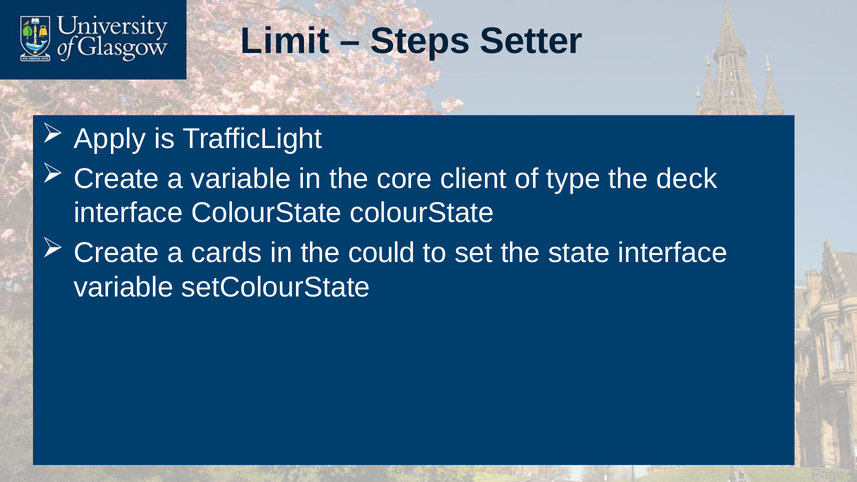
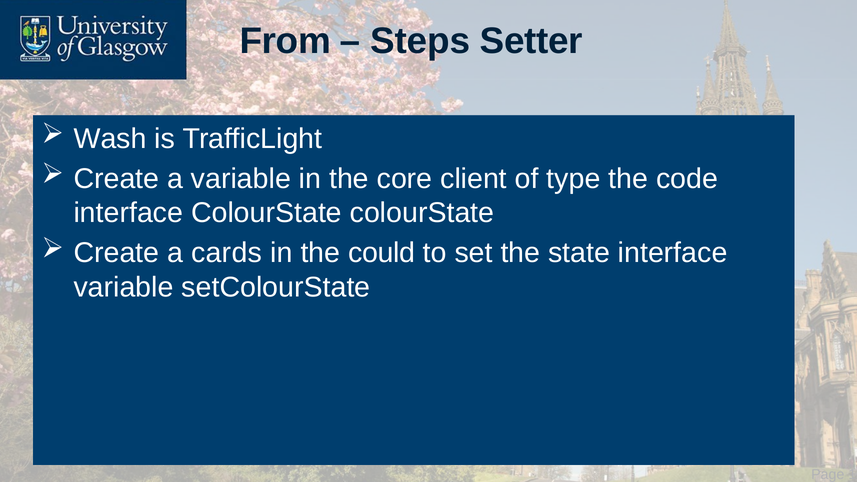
Limit: Limit -> From
Apply: Apply -> Wash
deck: deck -> code
